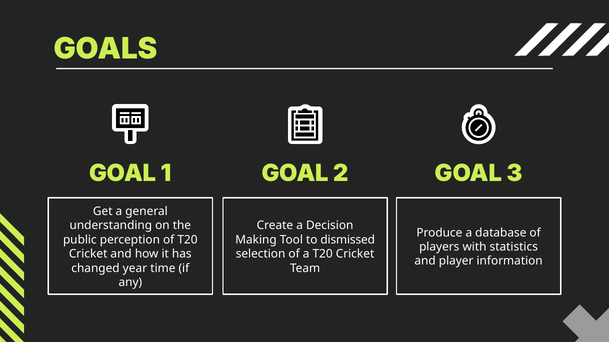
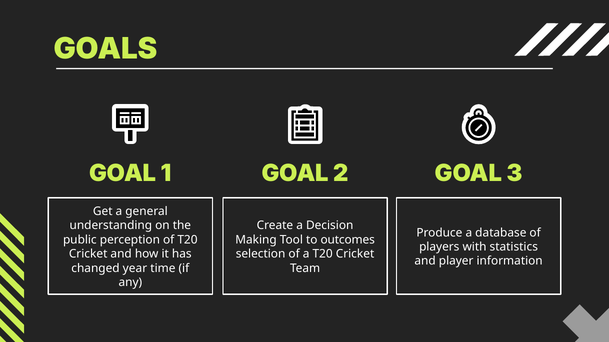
dismissed: dismissed -> outcomes
